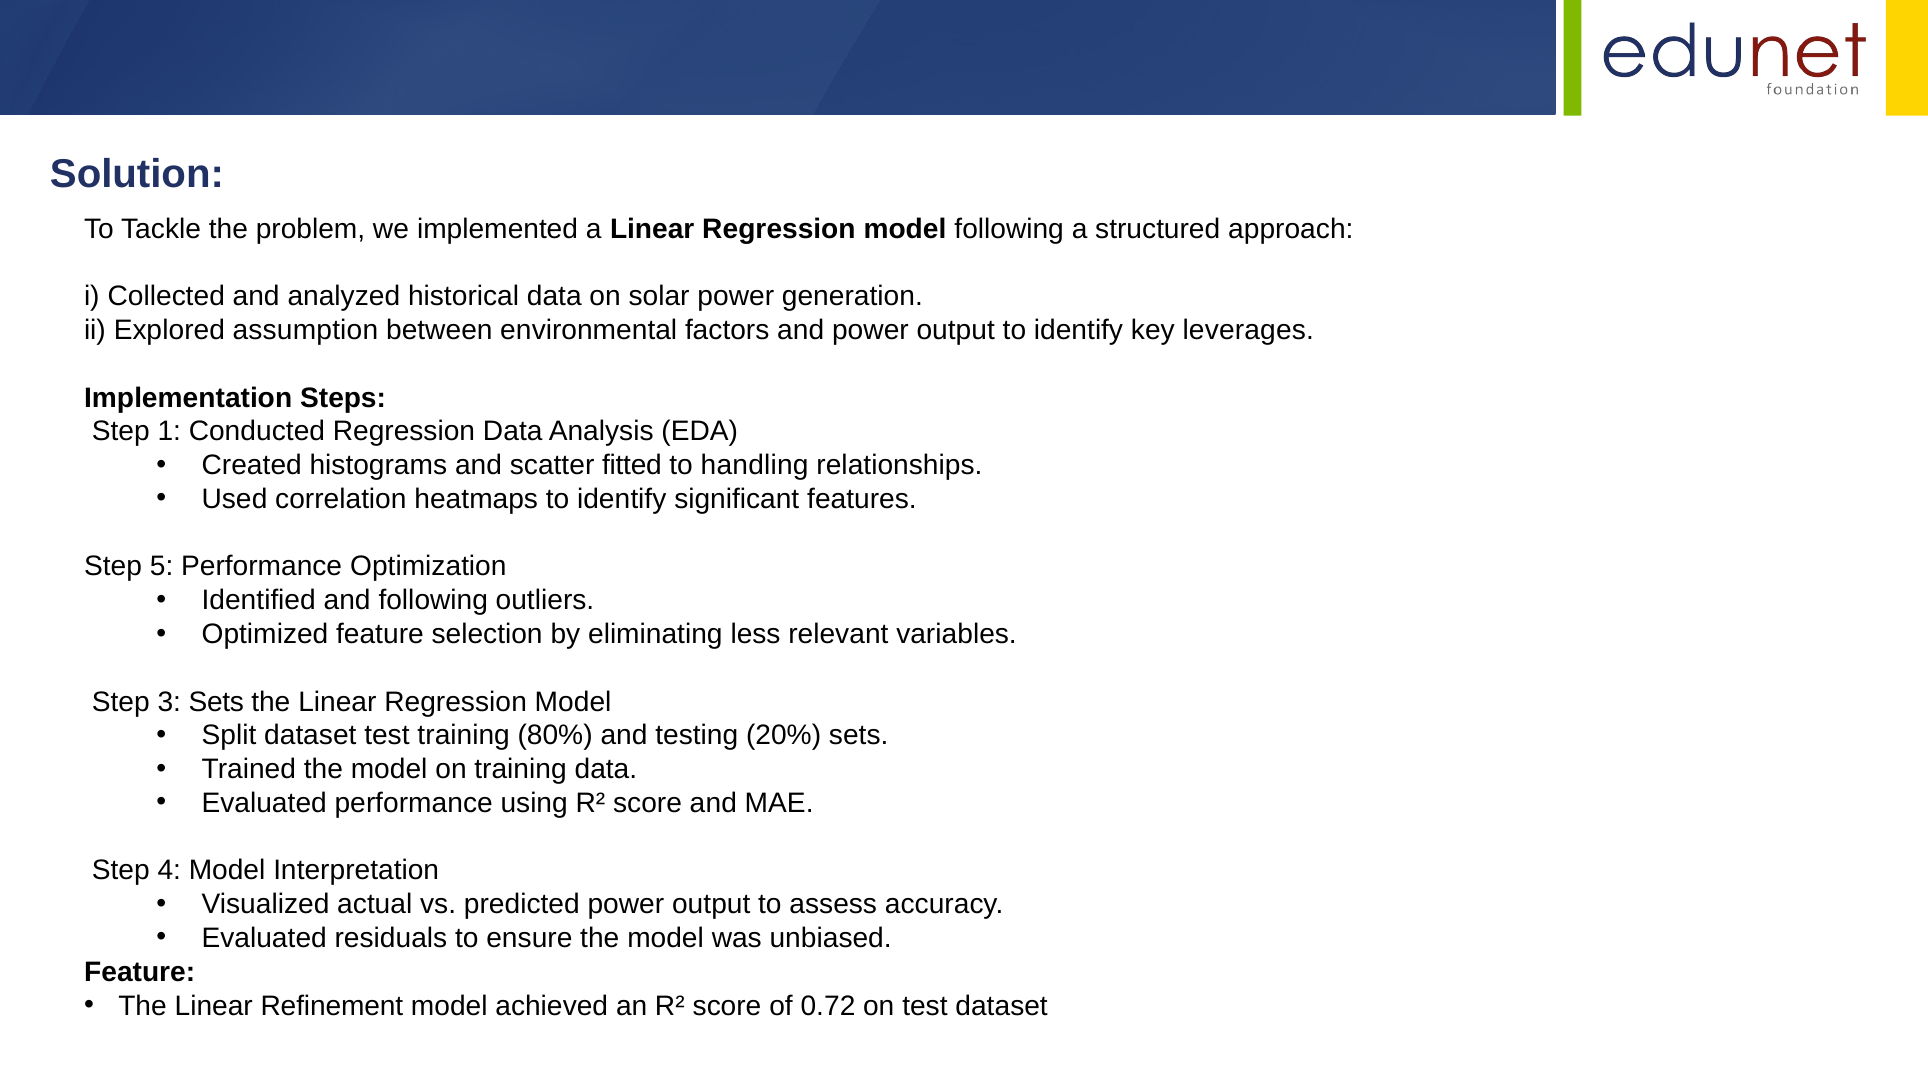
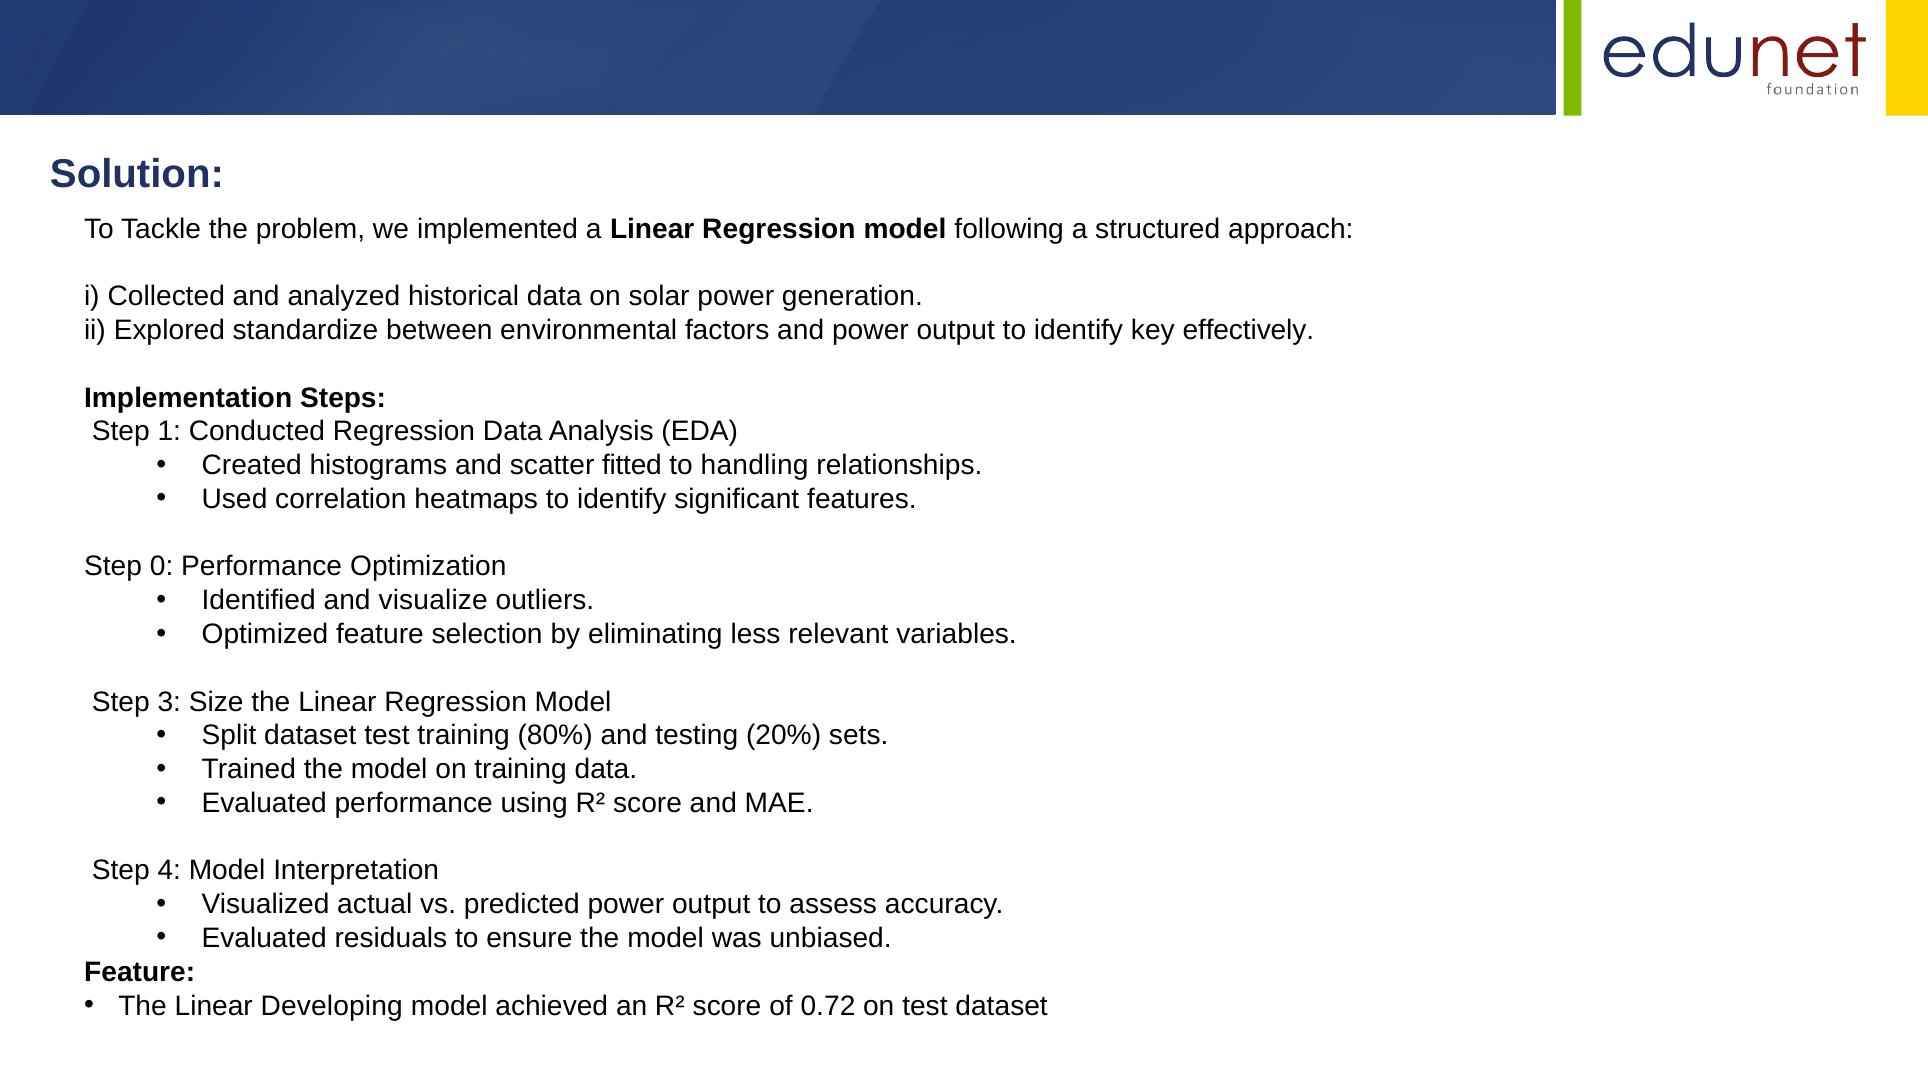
assumption: assumption -> standardize
leverages: leverages -> effectively
5: 5 -> 0
and following: following -> visualize
3 Sets: Sets -> Size
Refinement: Refinement -> Developing
